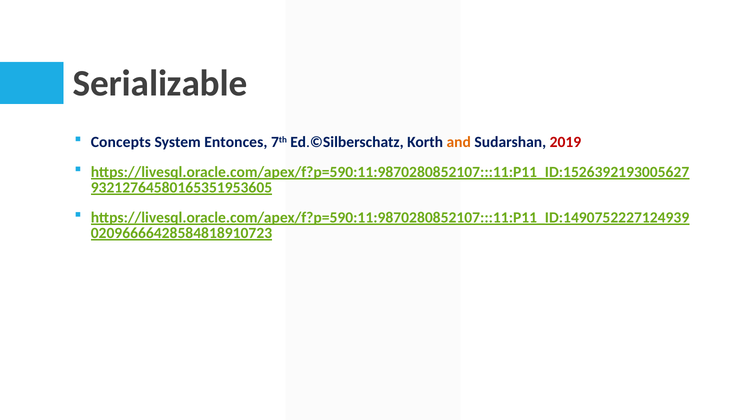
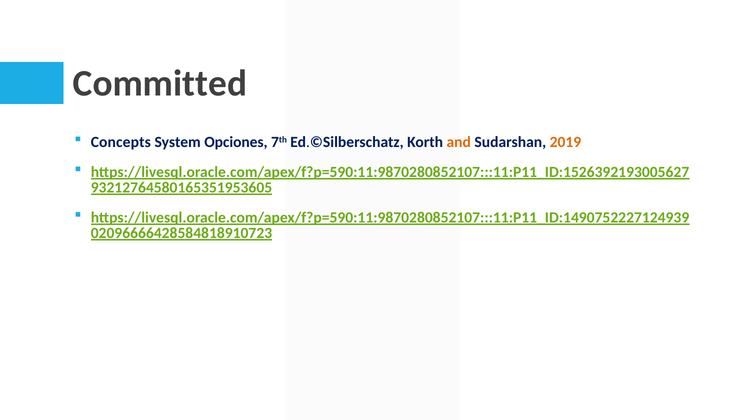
Serializable: Serializable -> Committed
Entonces: Entonces -> Opciones
2019 colour: red -> orange
